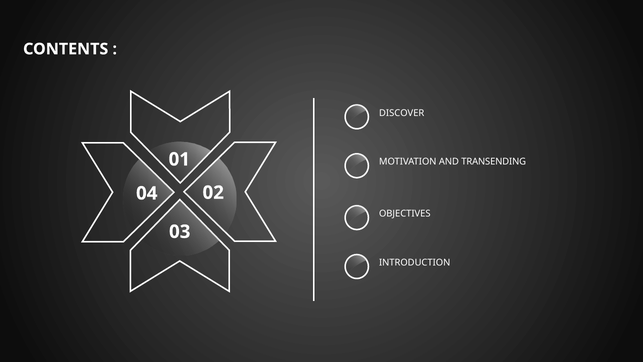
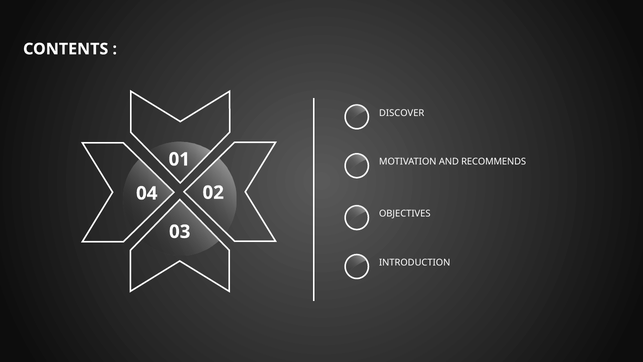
TRANSENDING: TRANSENDING -> RECOMMENDS
